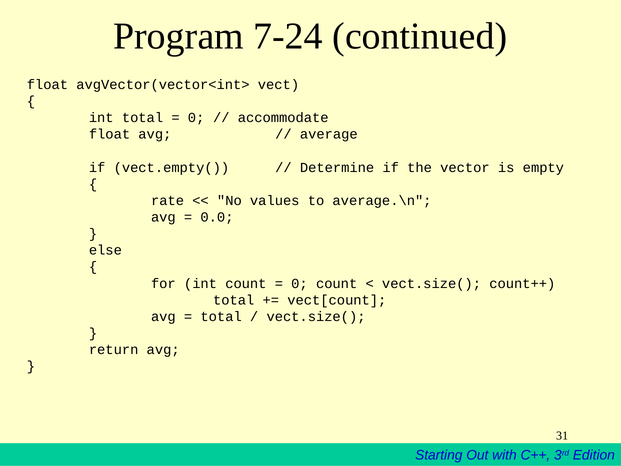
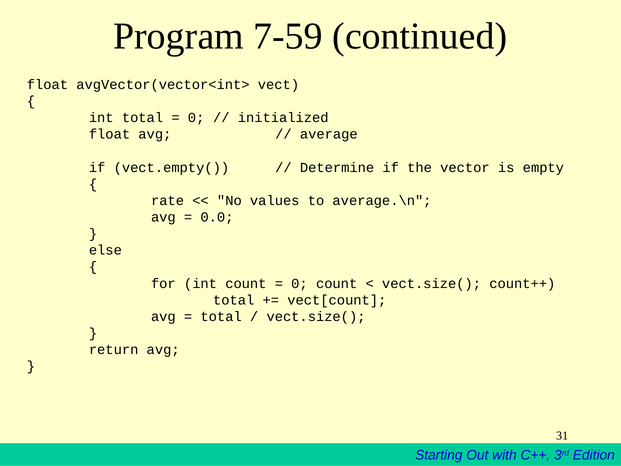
7-24: 7-24 -> 7-59
accommodate: accommodate -> initialized
